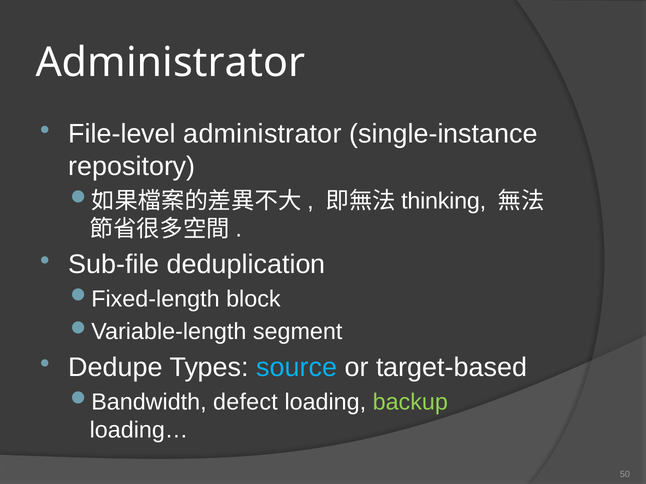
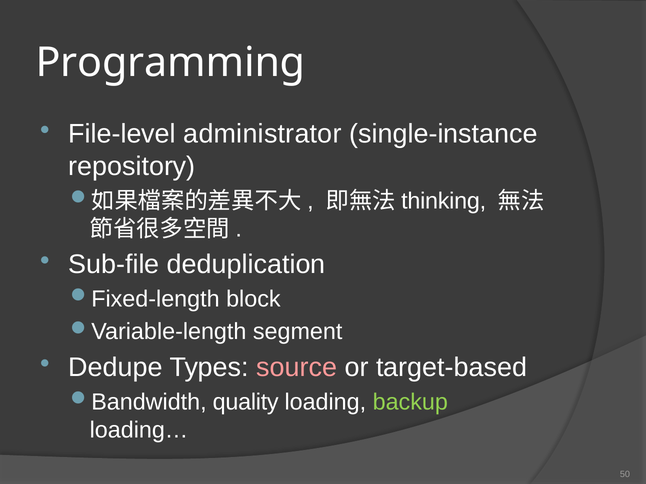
Administrator at (170, 63): Administrator -> Programming
source colour: light blue -> pink
defect: defect -> quality
